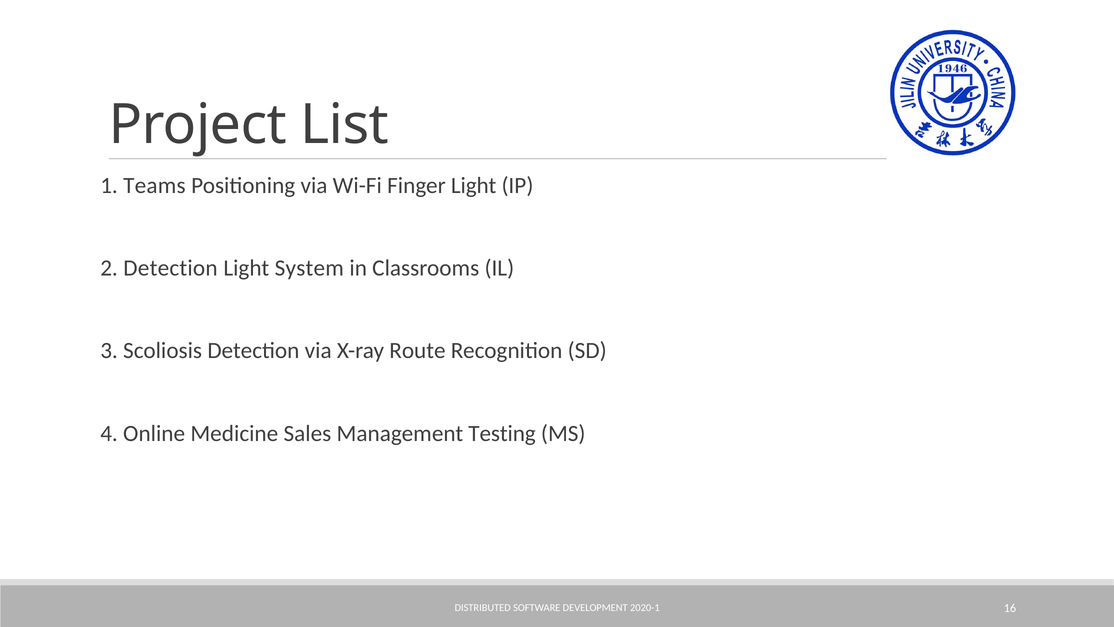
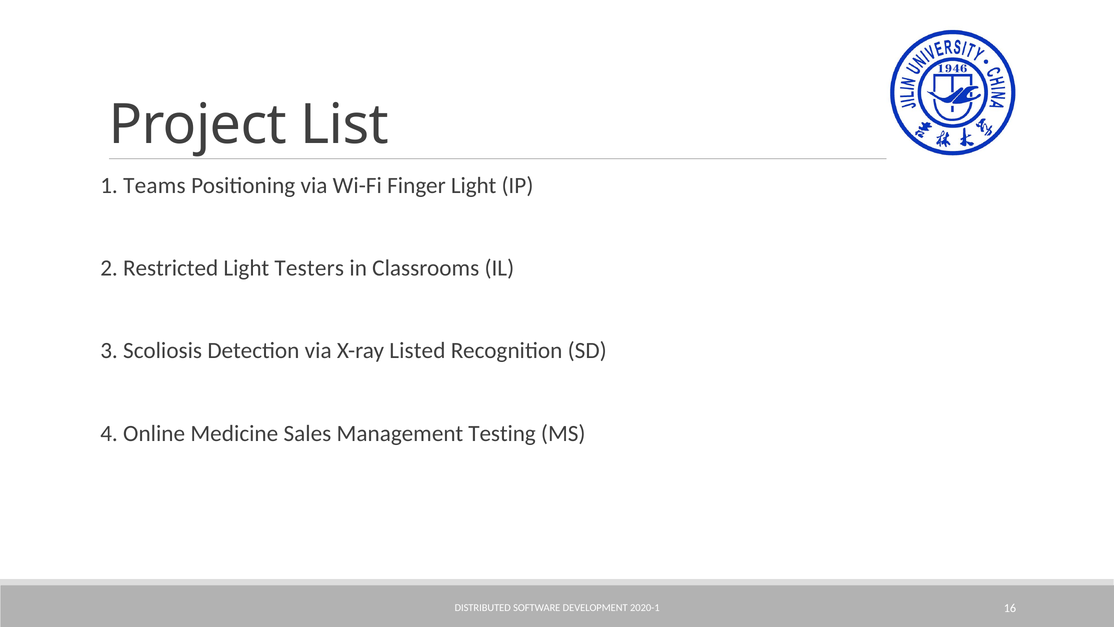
2 Detection: Detection -> Restricted
System: System -> Testers
Route: Route -> Listed
